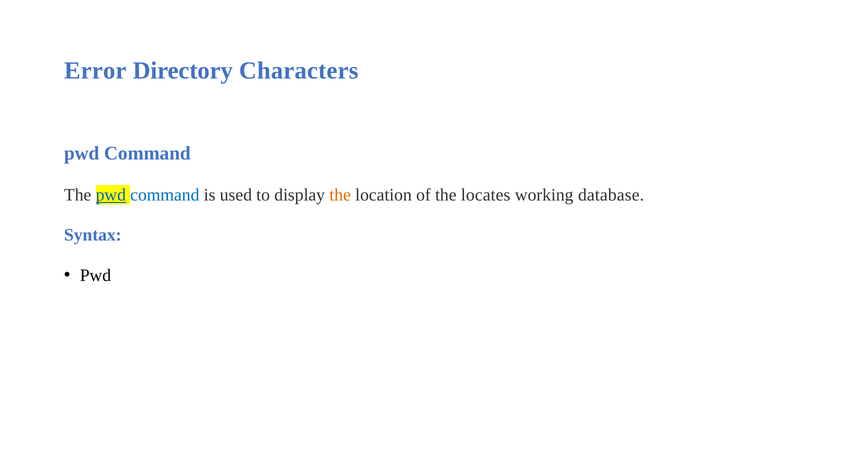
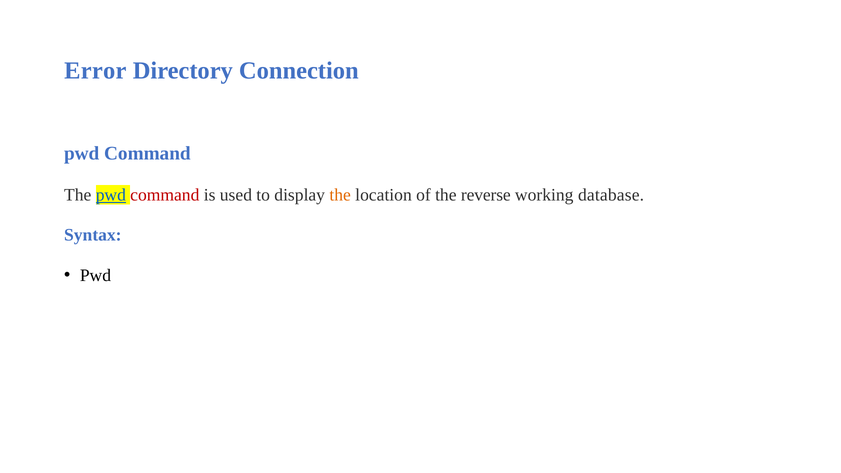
Characters: Characters -> Connection
command at (165, 195) colour: blue -> red
locates: locates -> reverse
